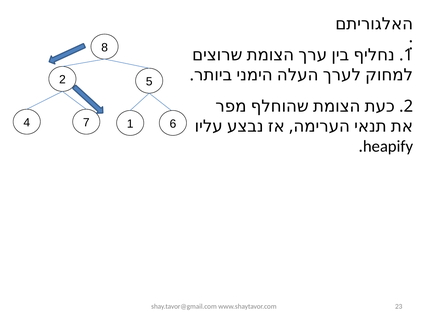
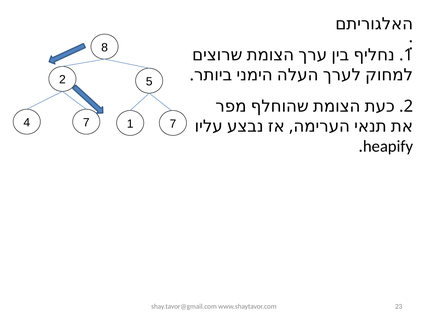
1 6: 6 -> 7
